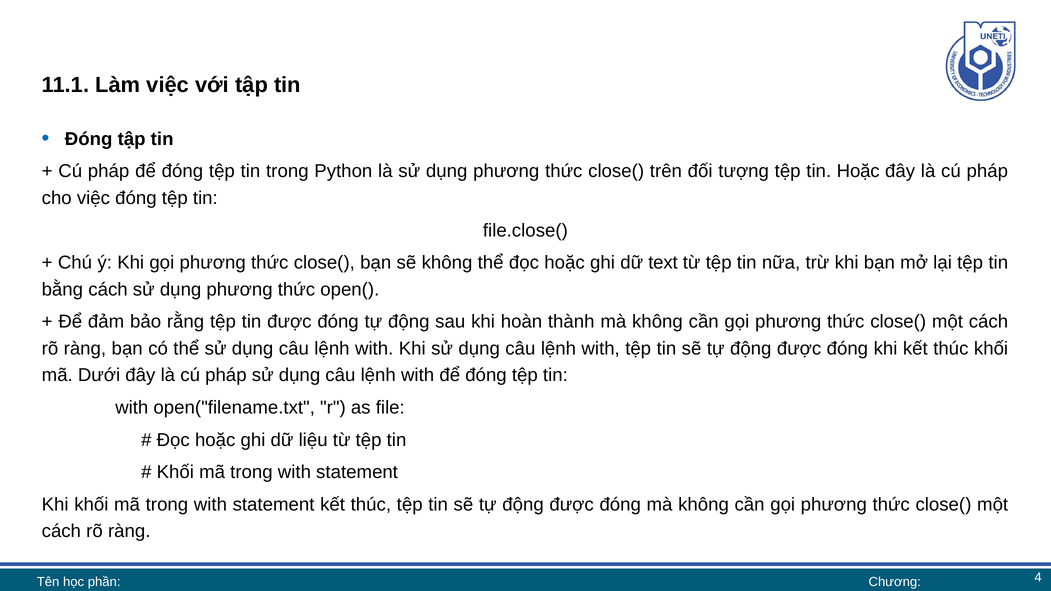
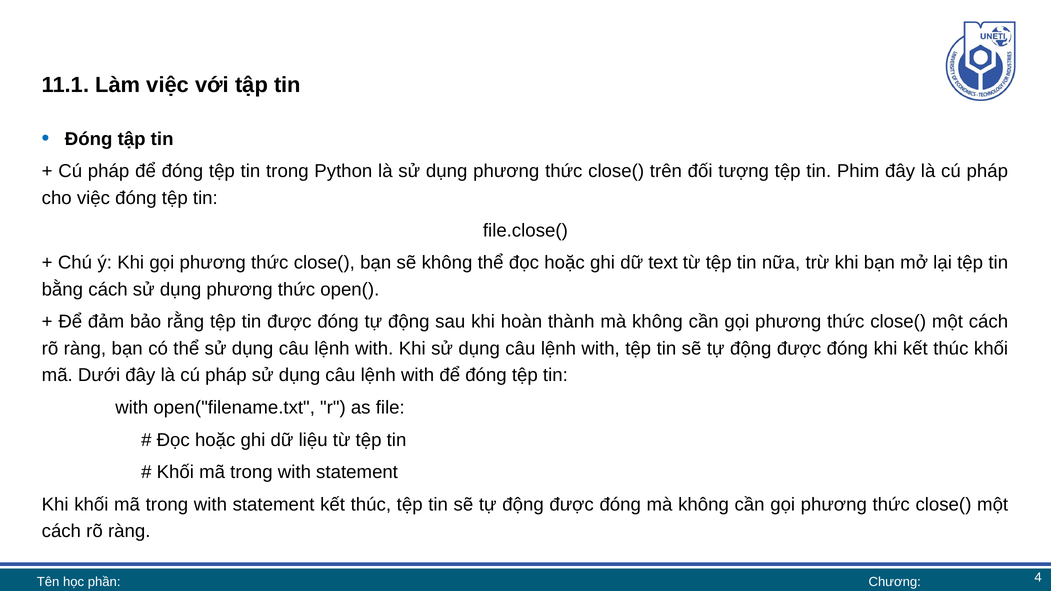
tin Hoặc: Hoặc -> Phim
